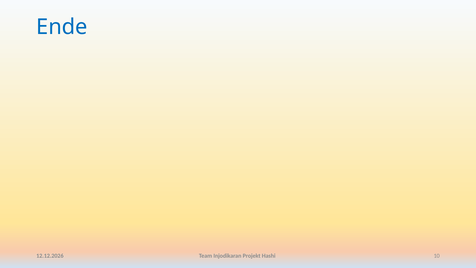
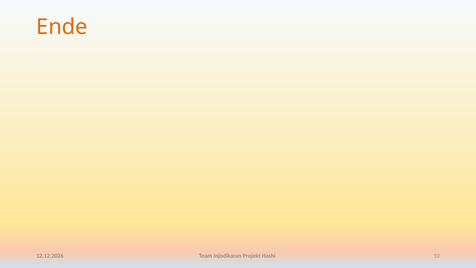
Ende colour: blue -> orange
